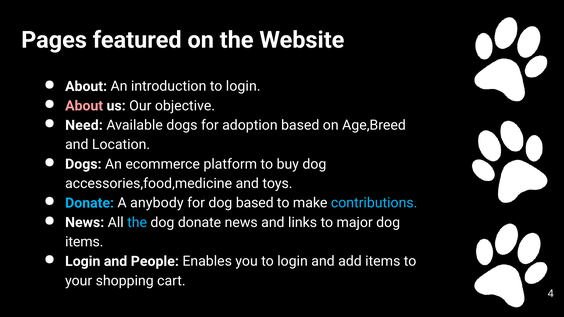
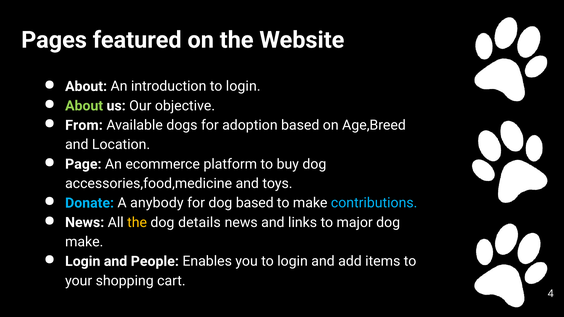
About at (84, 106) colour: pink -> light green
Need: Need -> From
Dogs at (83, 164): Dogs -> Page
the at (137, 223) colour: light blue -> yellow
dog donate: donate -> details
items at (84, 242): items -> make
